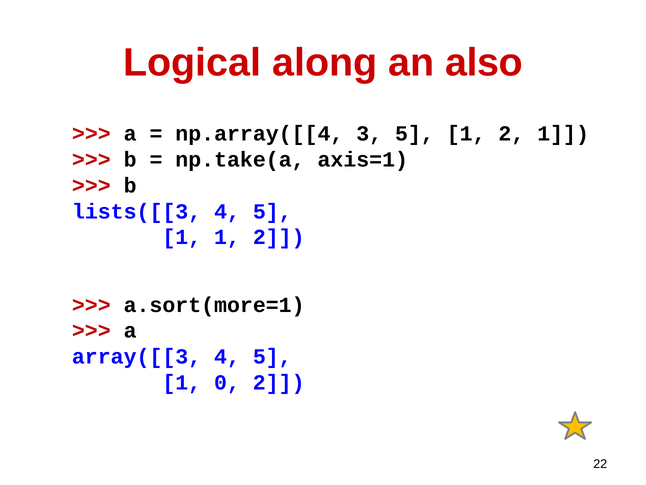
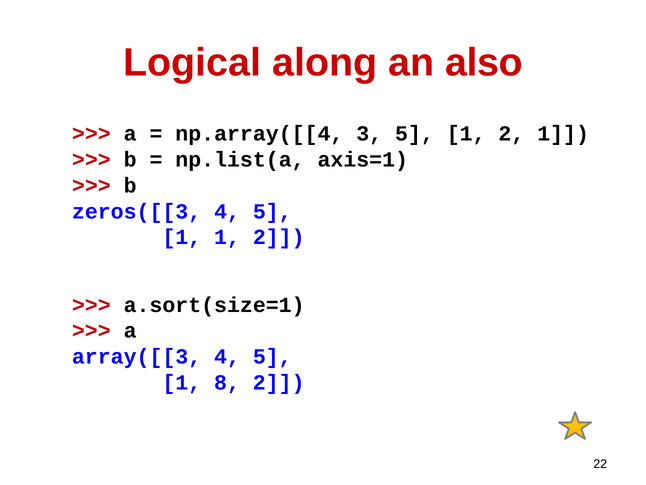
np.take(a: np.take(a -> np.list(a
lists([[3: lists([[3 -> zeros([[3
a.sort(more=1: a.sort(more=1 -> a.sort(size=1
0: 0 -> 8
